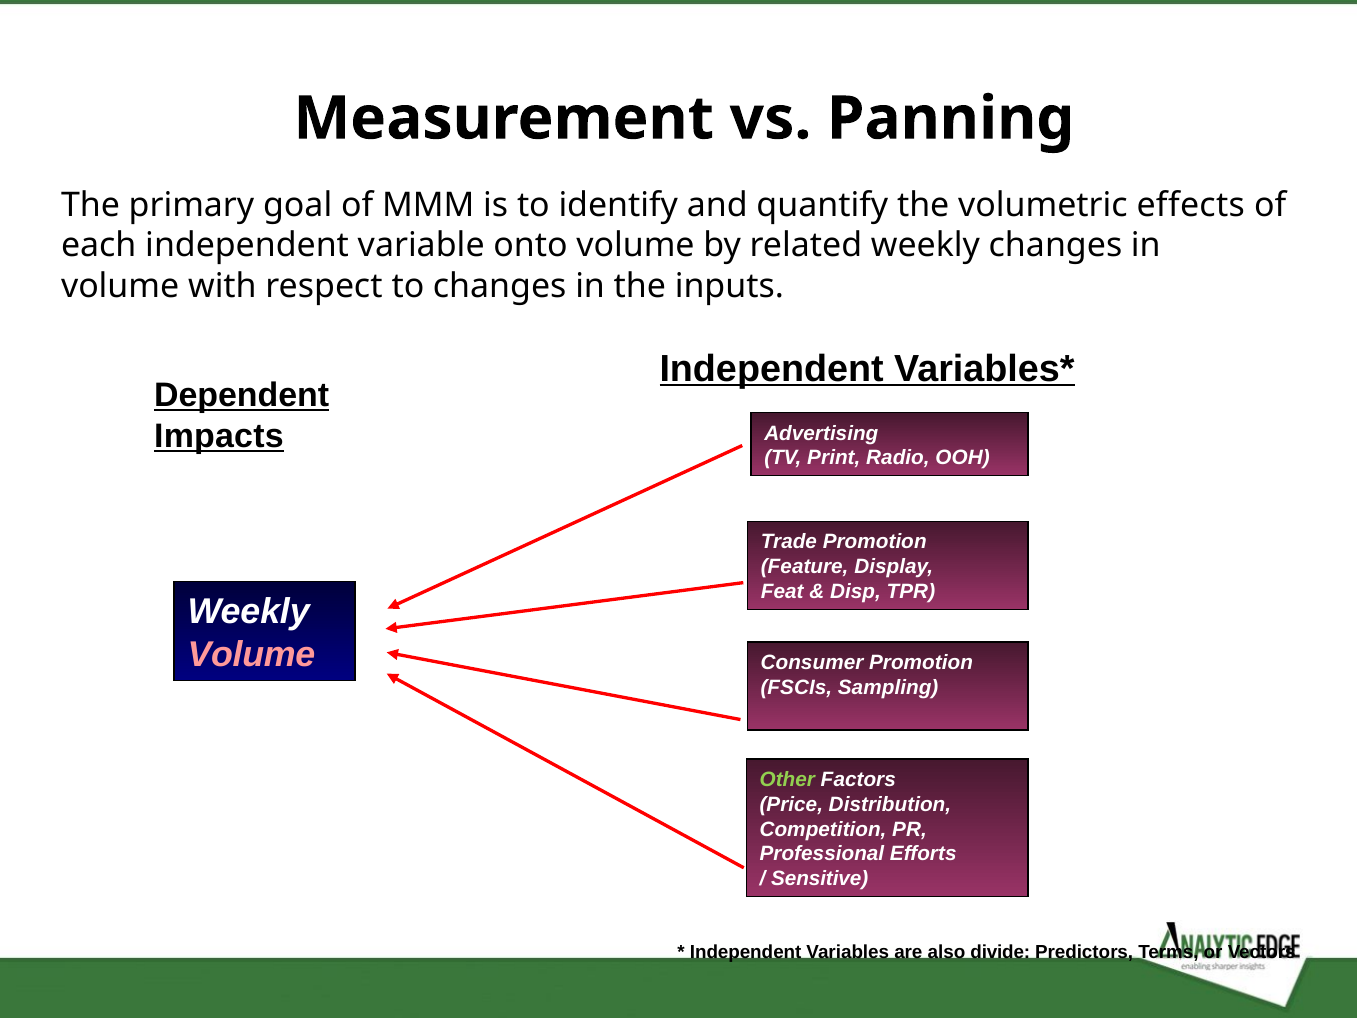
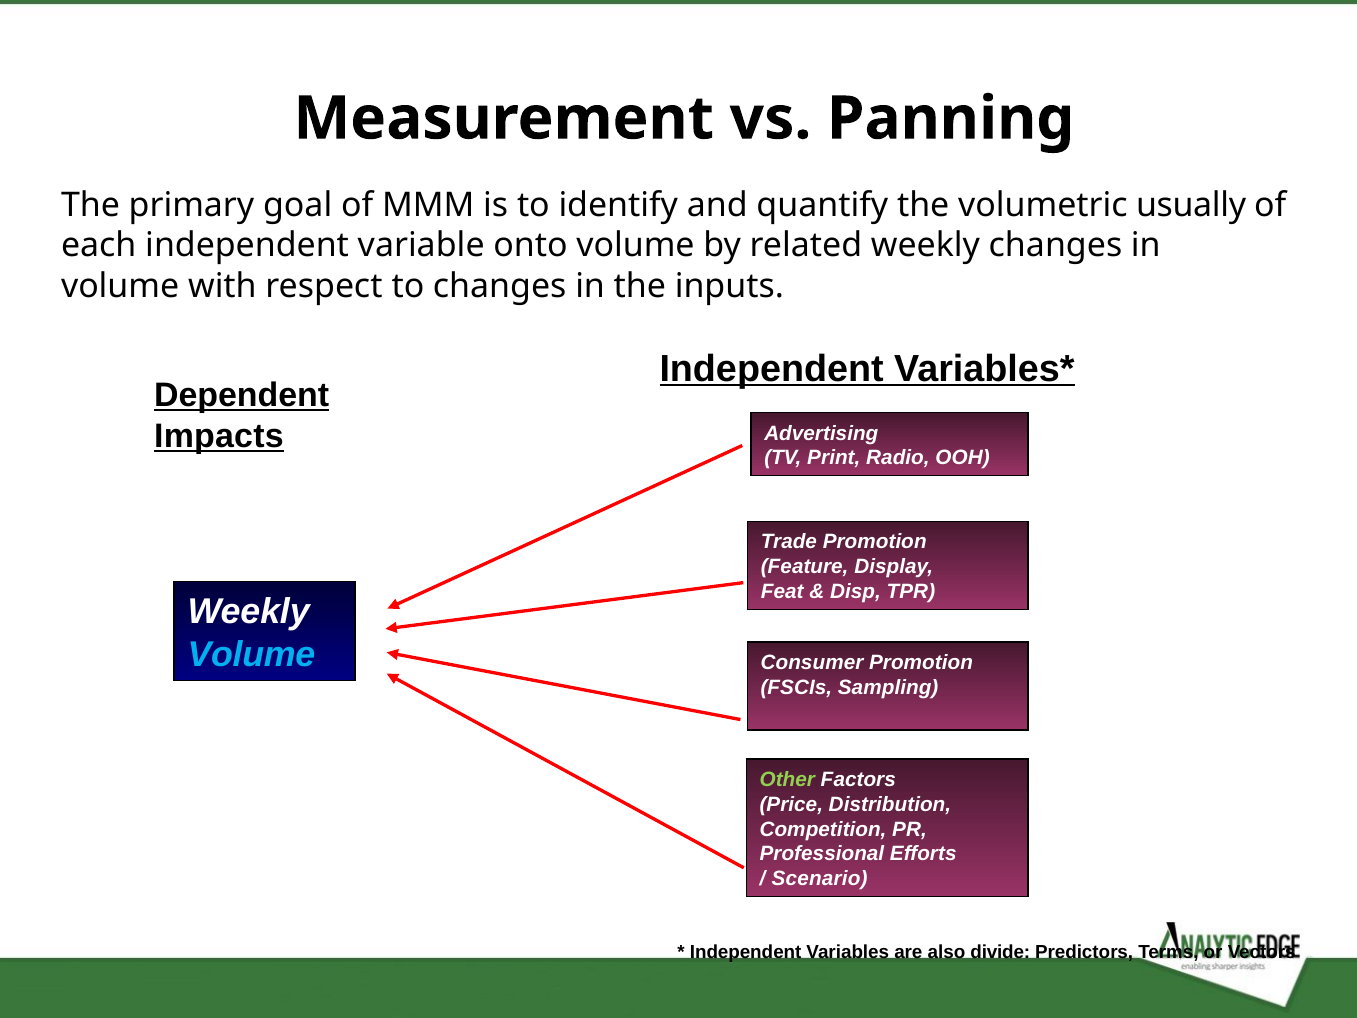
effects: effects -> usually
Volume at (251, 655) colour: pink -> light blue
Sensitive: Sensitive -> Scenario
